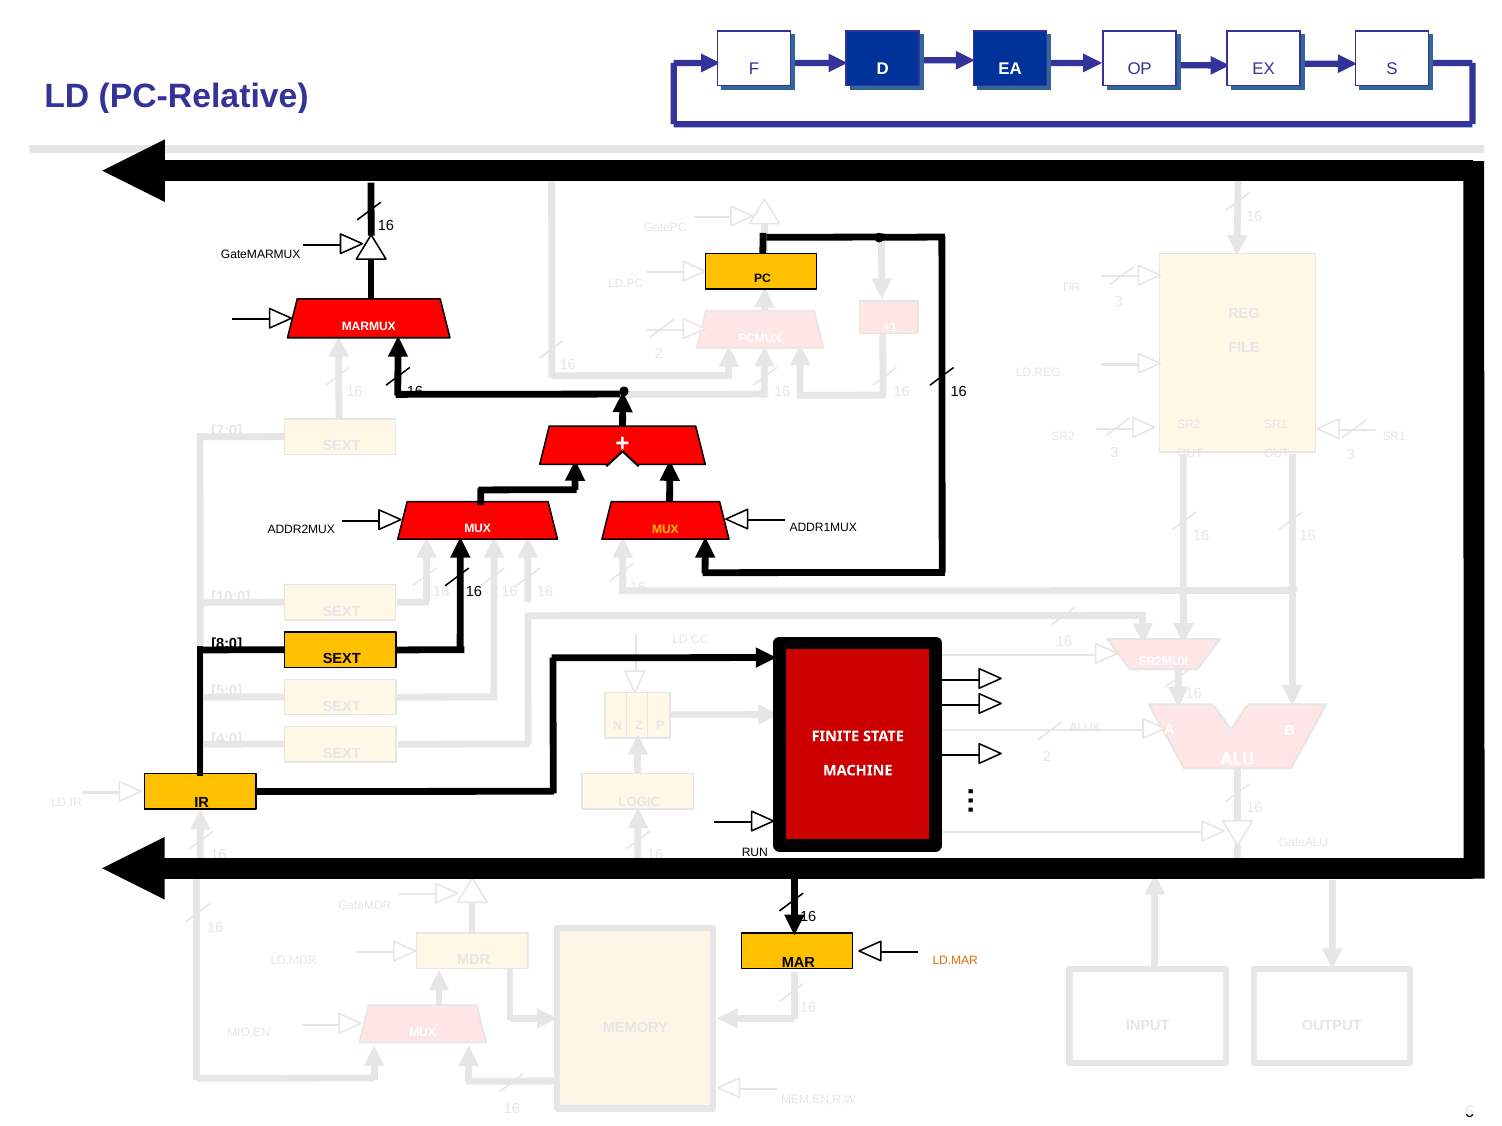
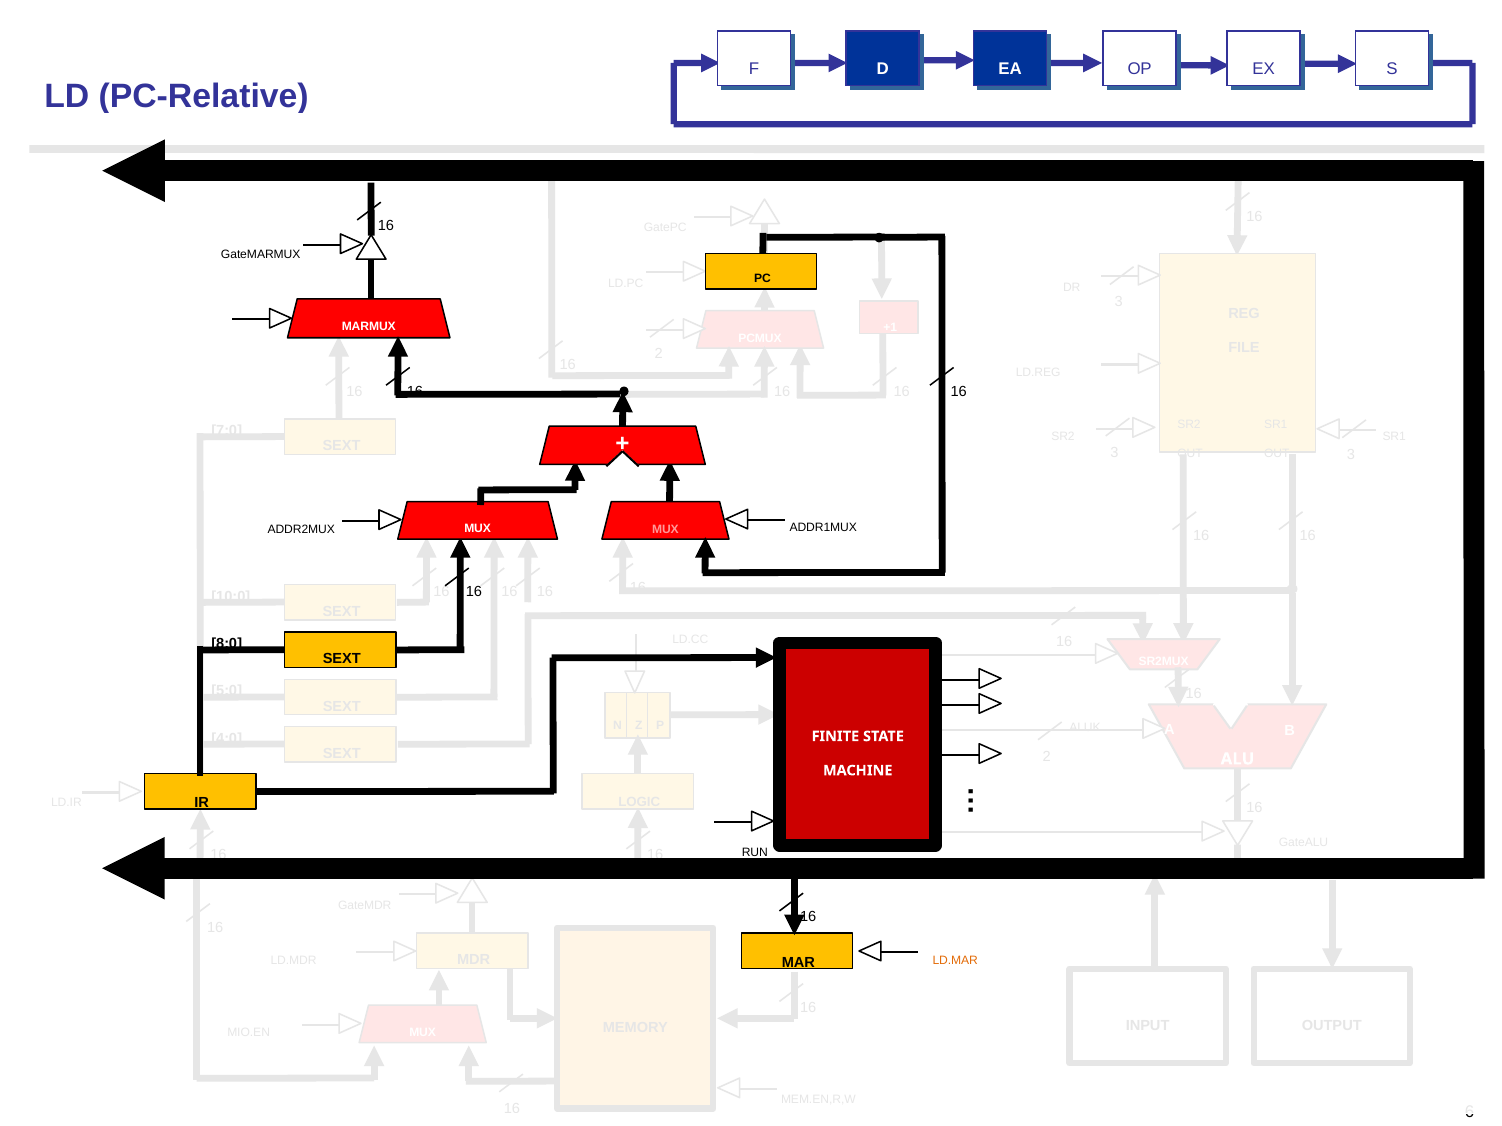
MUX at (665, 529) colour: yellow -> pink
